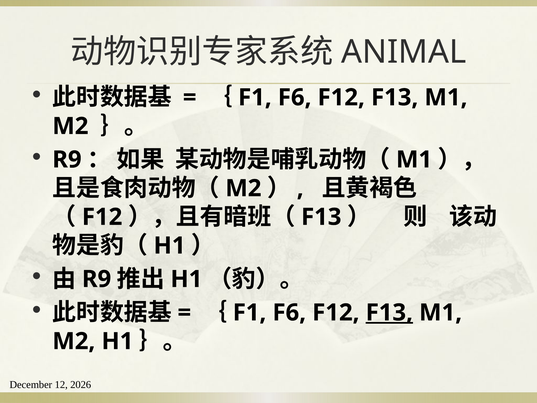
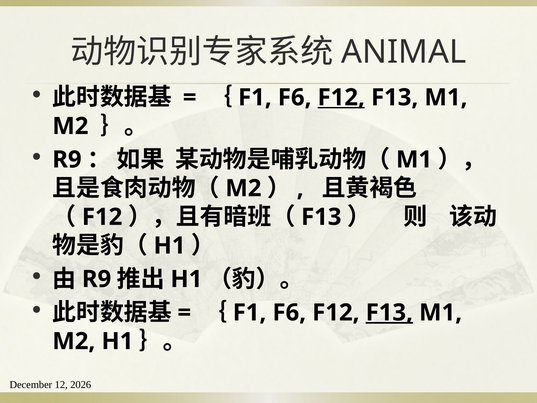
F12 at (341, 97) underline: none -> present
